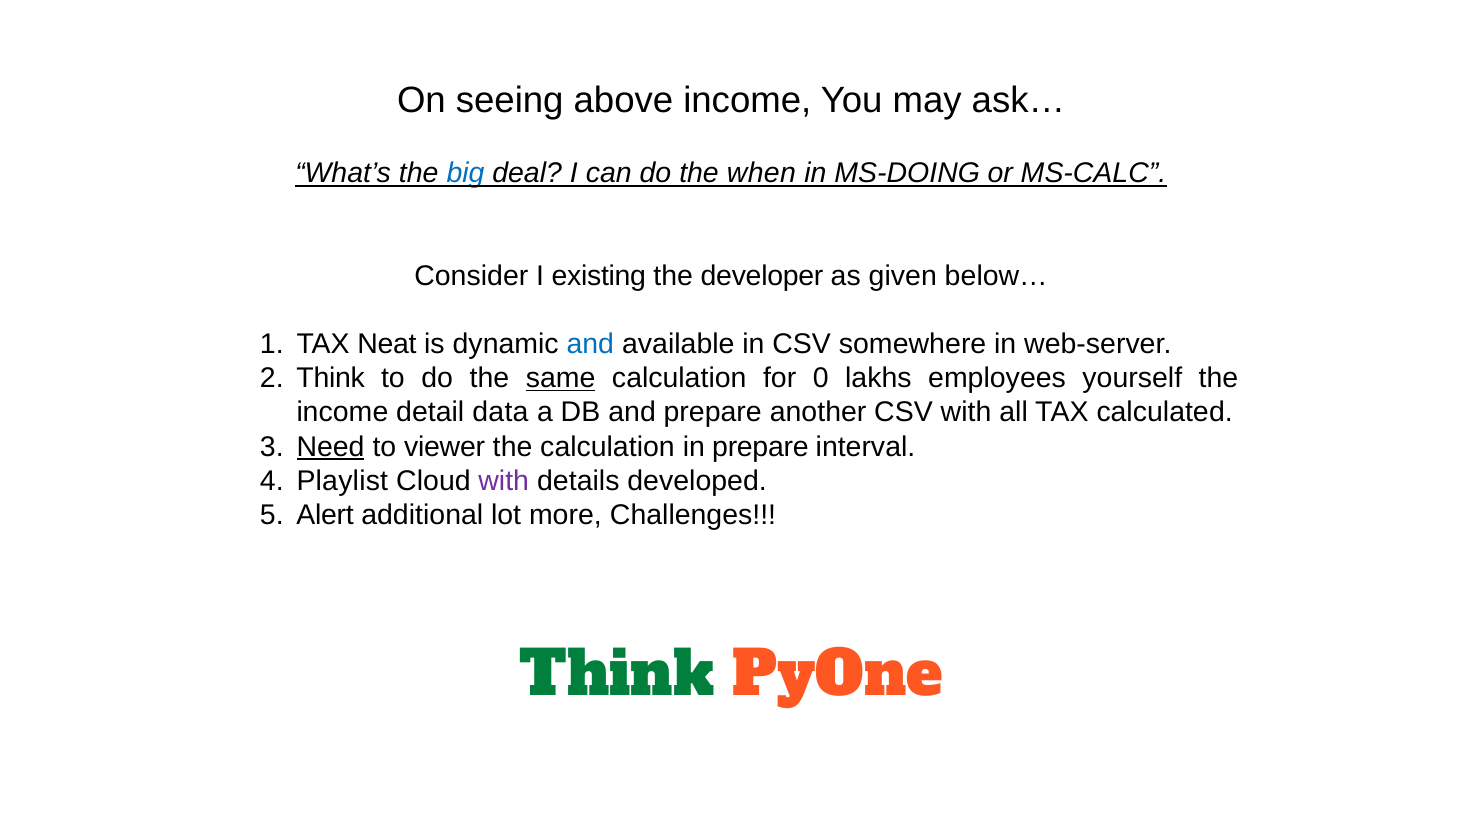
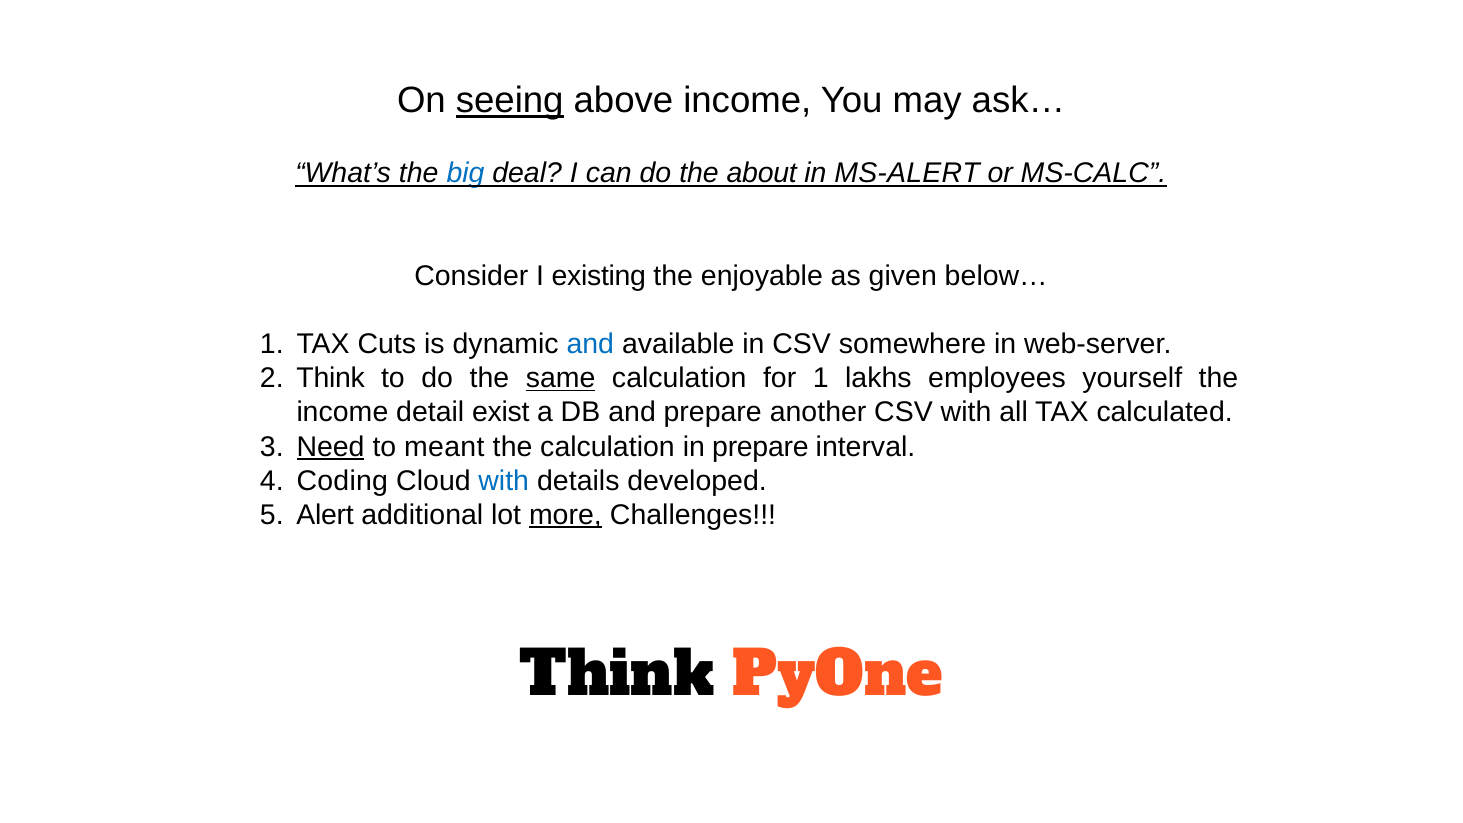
seeing underline: none -> present
when: when -> about
MS-DOING: MS-DOING -> MS-ALERT
developer: developer -> enjoyable
Neat: Neat -> Cuts
for 0: 0 -> 1
data: data -> exist
viewer: viewer -> meant
Playlist: Playlist -> Coding
with at (504, 481) colour: purple -> blue
more underline: none -> present
Think at (617, 675) colour: green -> black
